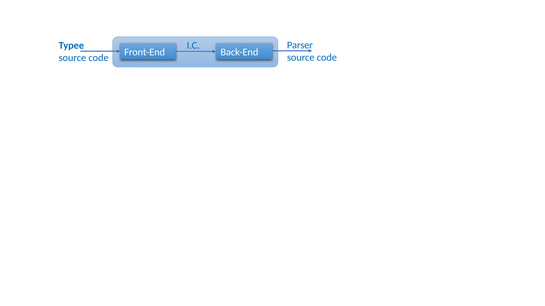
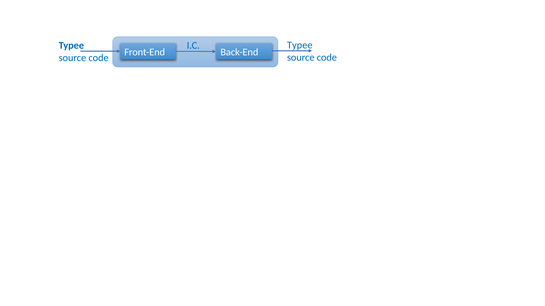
Parser at (300, 45): Parser -> Typee
